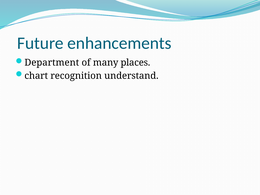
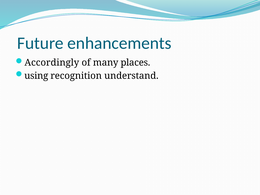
Department: Department -> Accordingly
chart: chart -> using
